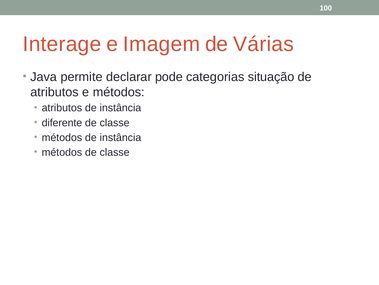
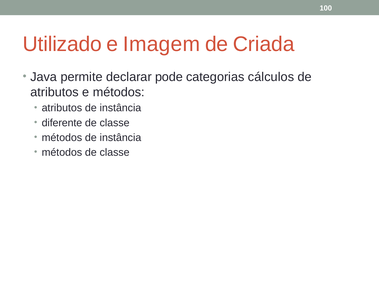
Interage: Interage -> Utilizado
Várias: Várias -> Criada
situação: situação -> cálculos
